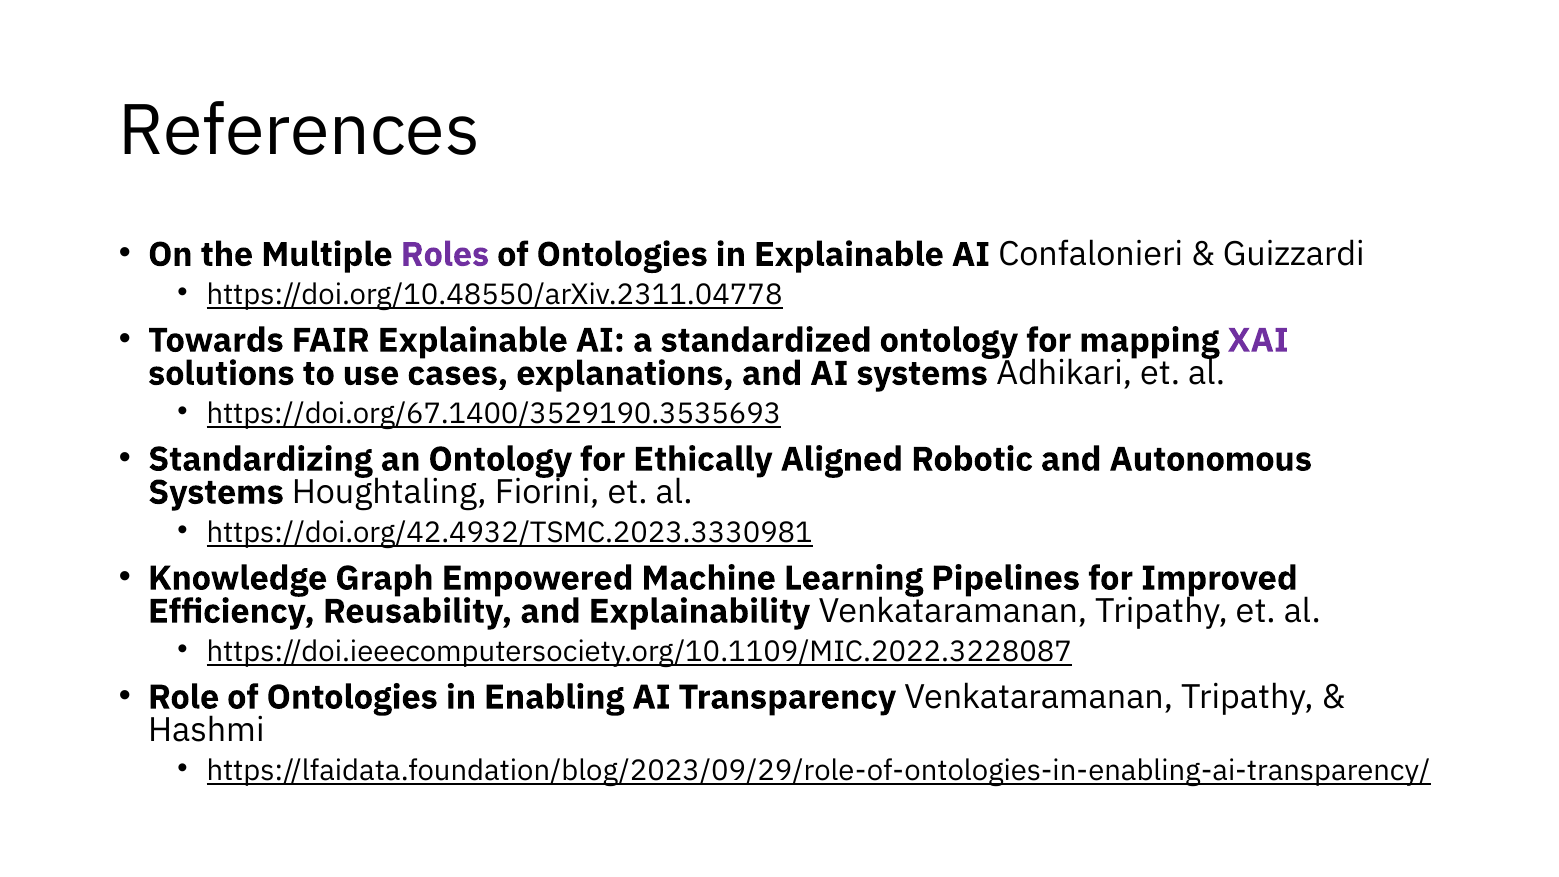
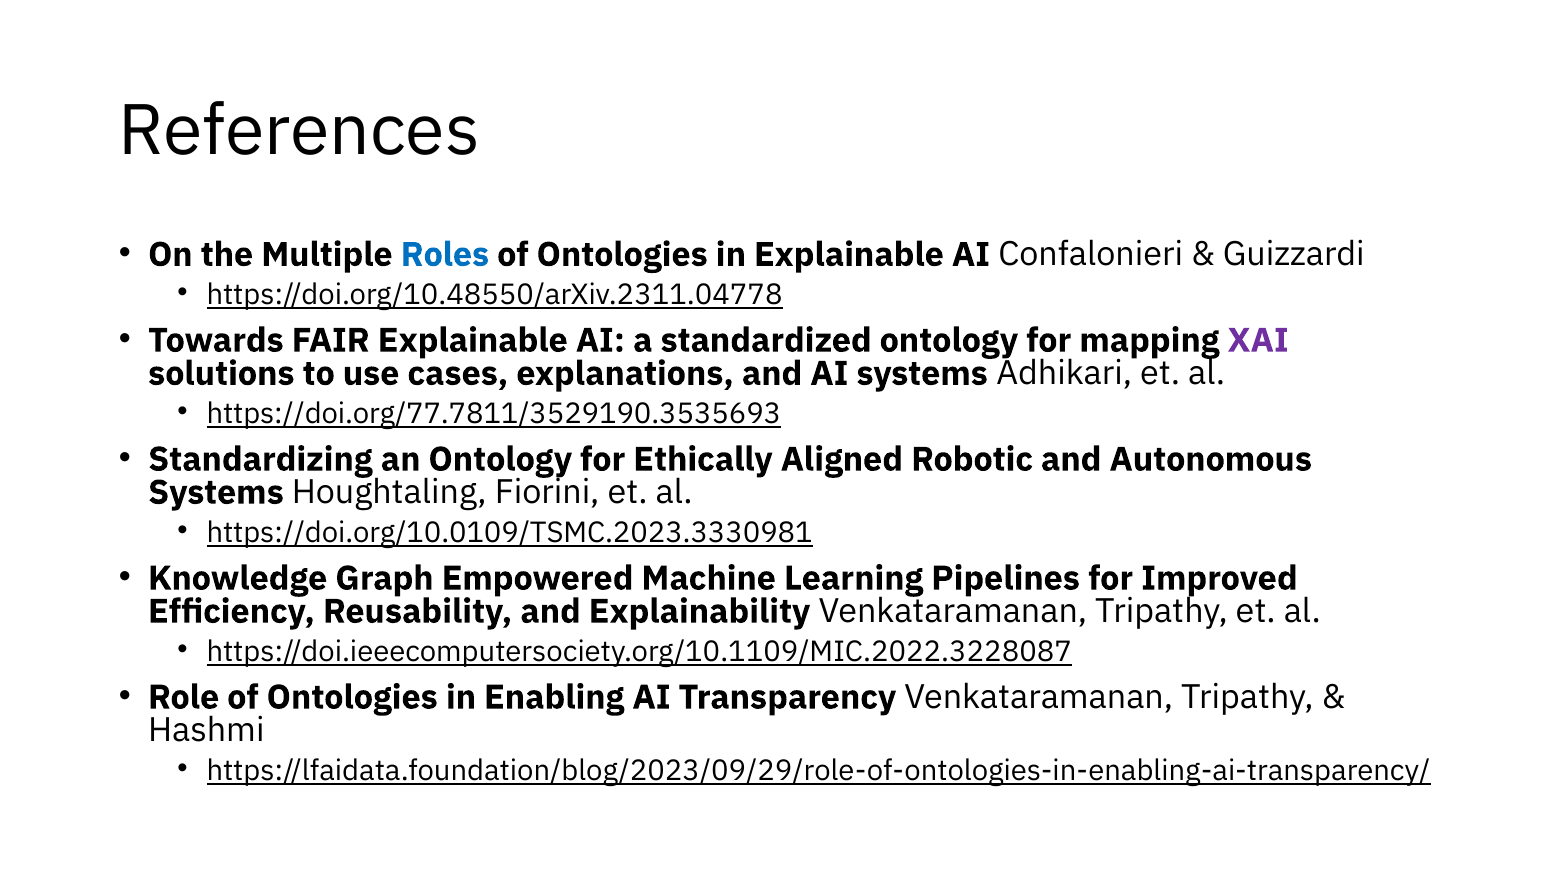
Roles colour: purple -> blue
https://doi.org/67.1400/3529190.3535693: https://doi.org/67.1400/3529190.3535693 -> https://doi.org/77.7811/3529190.3535693
https://doi.org/42.4932/TSMC.2023.3330981: https://doi.org/42.4932/TSMC.2023.3330981 -> https://doi.org/10.0109/TSMC.2023.3330981
